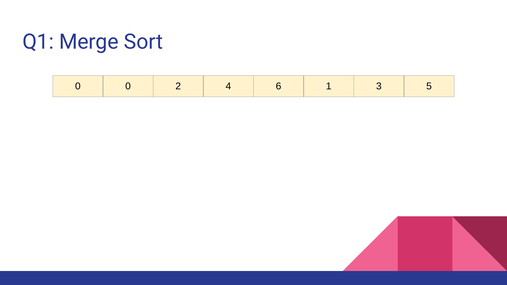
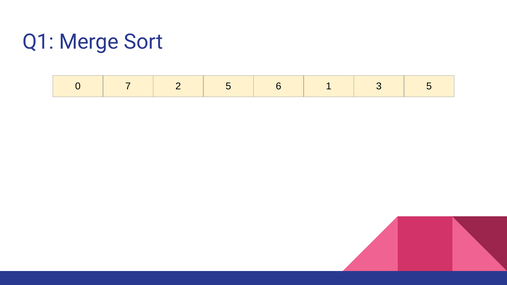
0 0: 0 -> 7
2 4: 4 -> 5
